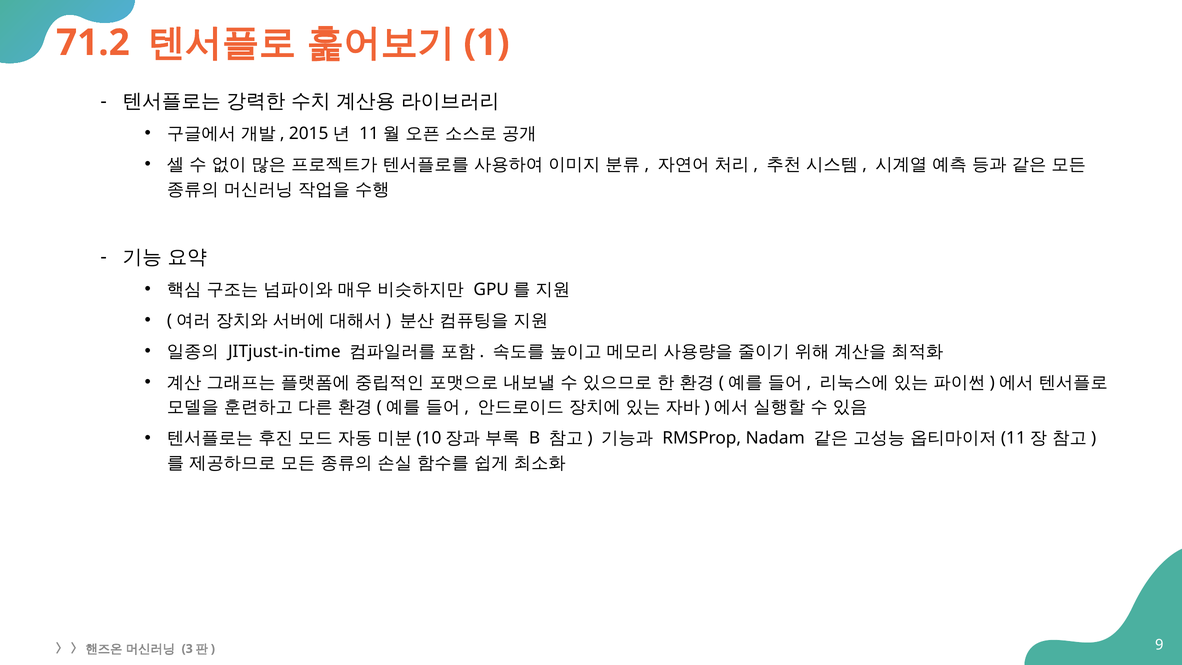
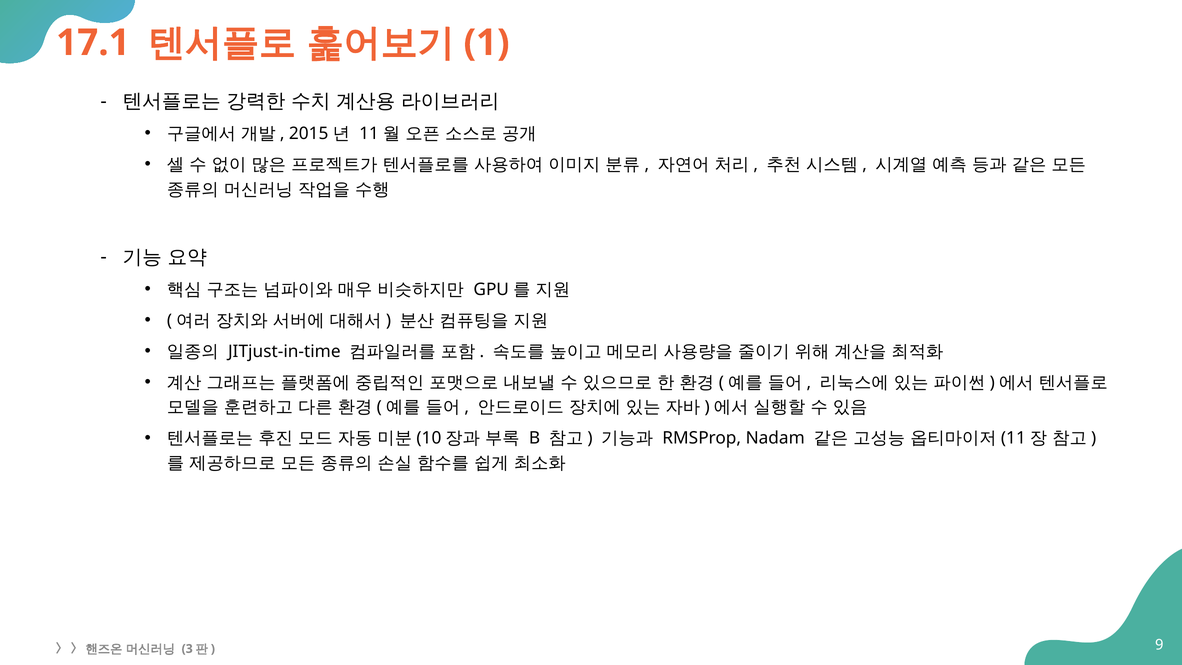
71.2: 71.2 -> 17.1
